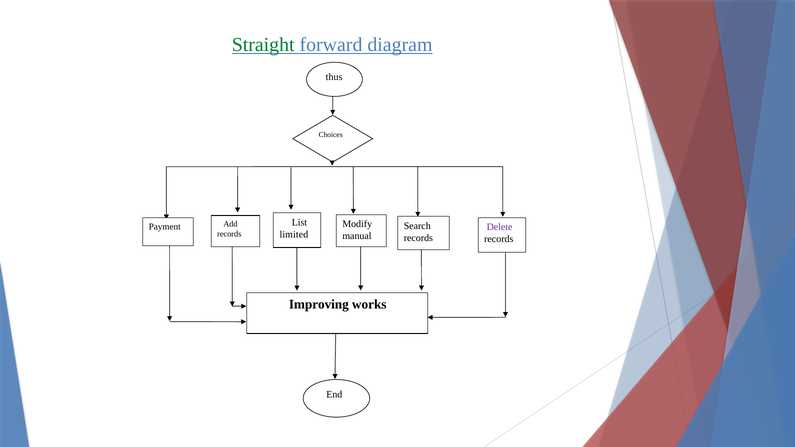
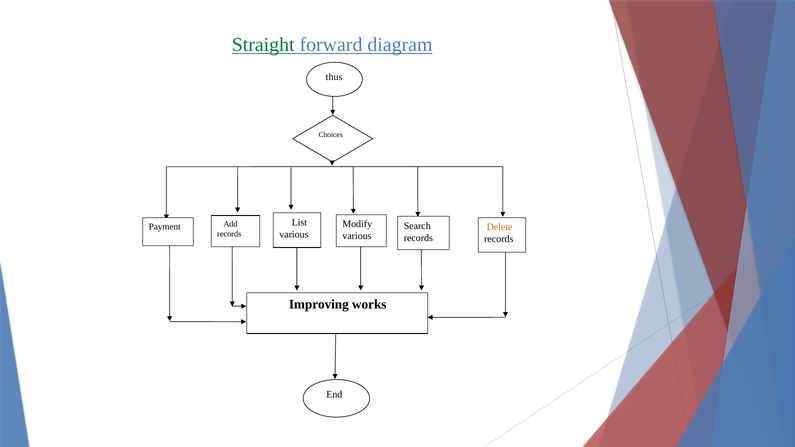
Delete colour: purple -> orange
limited at (294, 234): limited -> various
manual at (357, 236): manual -> various
